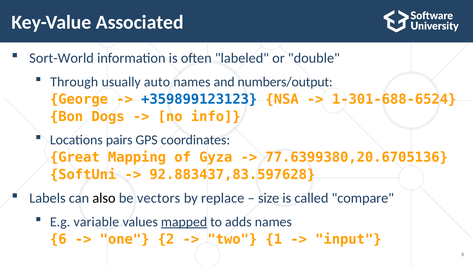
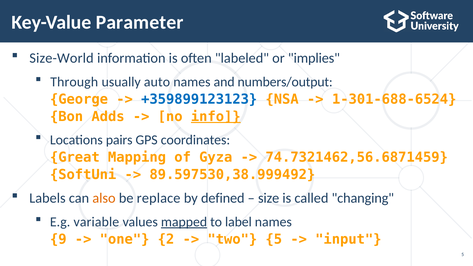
Associated: Associated -> Parameter
Sort-World: Sort-World -> Size-World
double: double -> implies
Dogs: Dogs -> Adds
info underline: none -> present
77.6399380,20.6705136: 77.6399380,20.6705136 -> 74.7321462,56.6871459
92.883437,83.597628: 92.883437,83.597628 -> 89.597530,38.999492
also colour: black -> orange
vectors: vectors -> replace
replace: replace -> defined
compare: compare -> changing
adds: adds -> label
6: 6 -> 9
two 1: 1 -> 5
